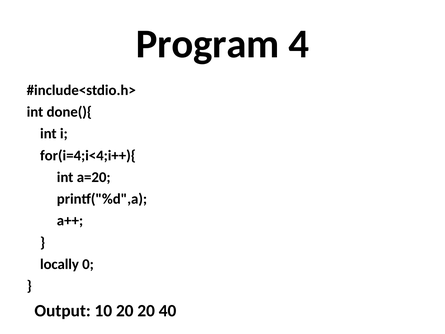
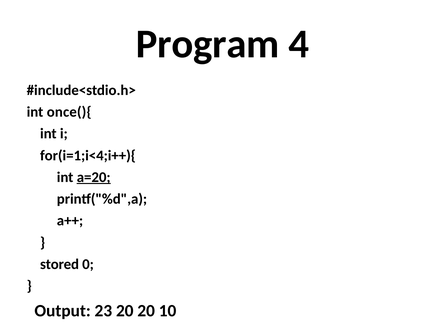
done(){: done(){ -> once(){
for(i=4;i<4;i++){: for(i=4;i<4;i++){ -> for(i=1;i<4;i++){
a=20 underline: none -> present
locally: locally -> stored
10: 10 -> 23
40: 40 -> 10
